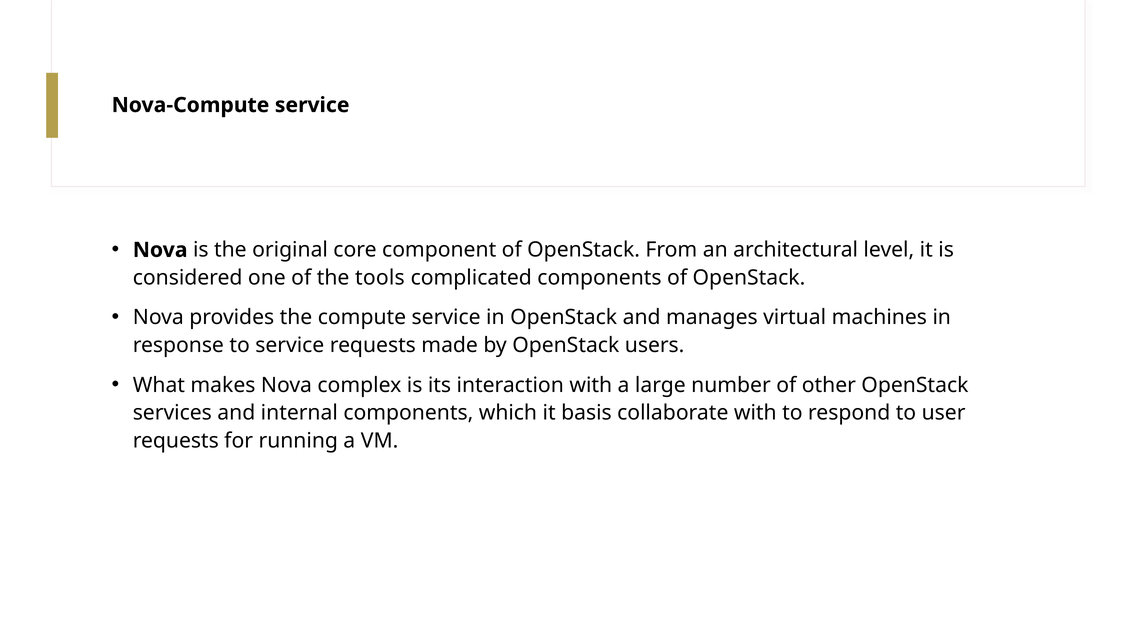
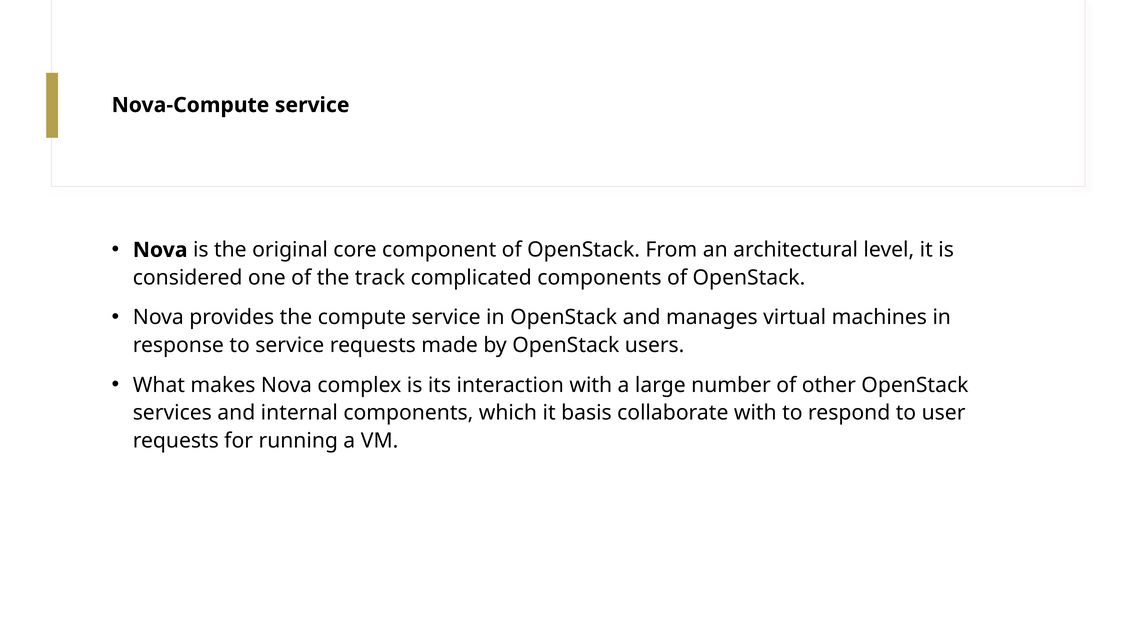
tools: tools -> track
